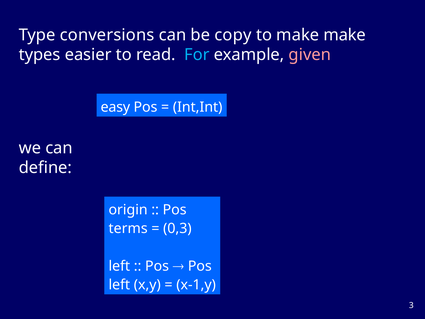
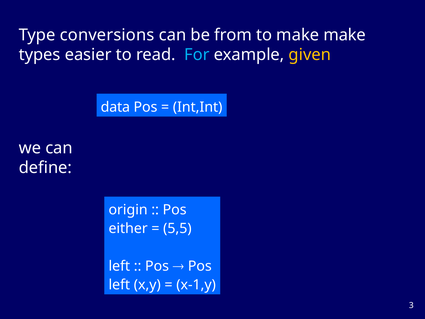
copy: copy -> from
given colour: pink -> yellow
easy: easy -> data
terms: terms -> either
0,3: 0,3 -> 5,5
